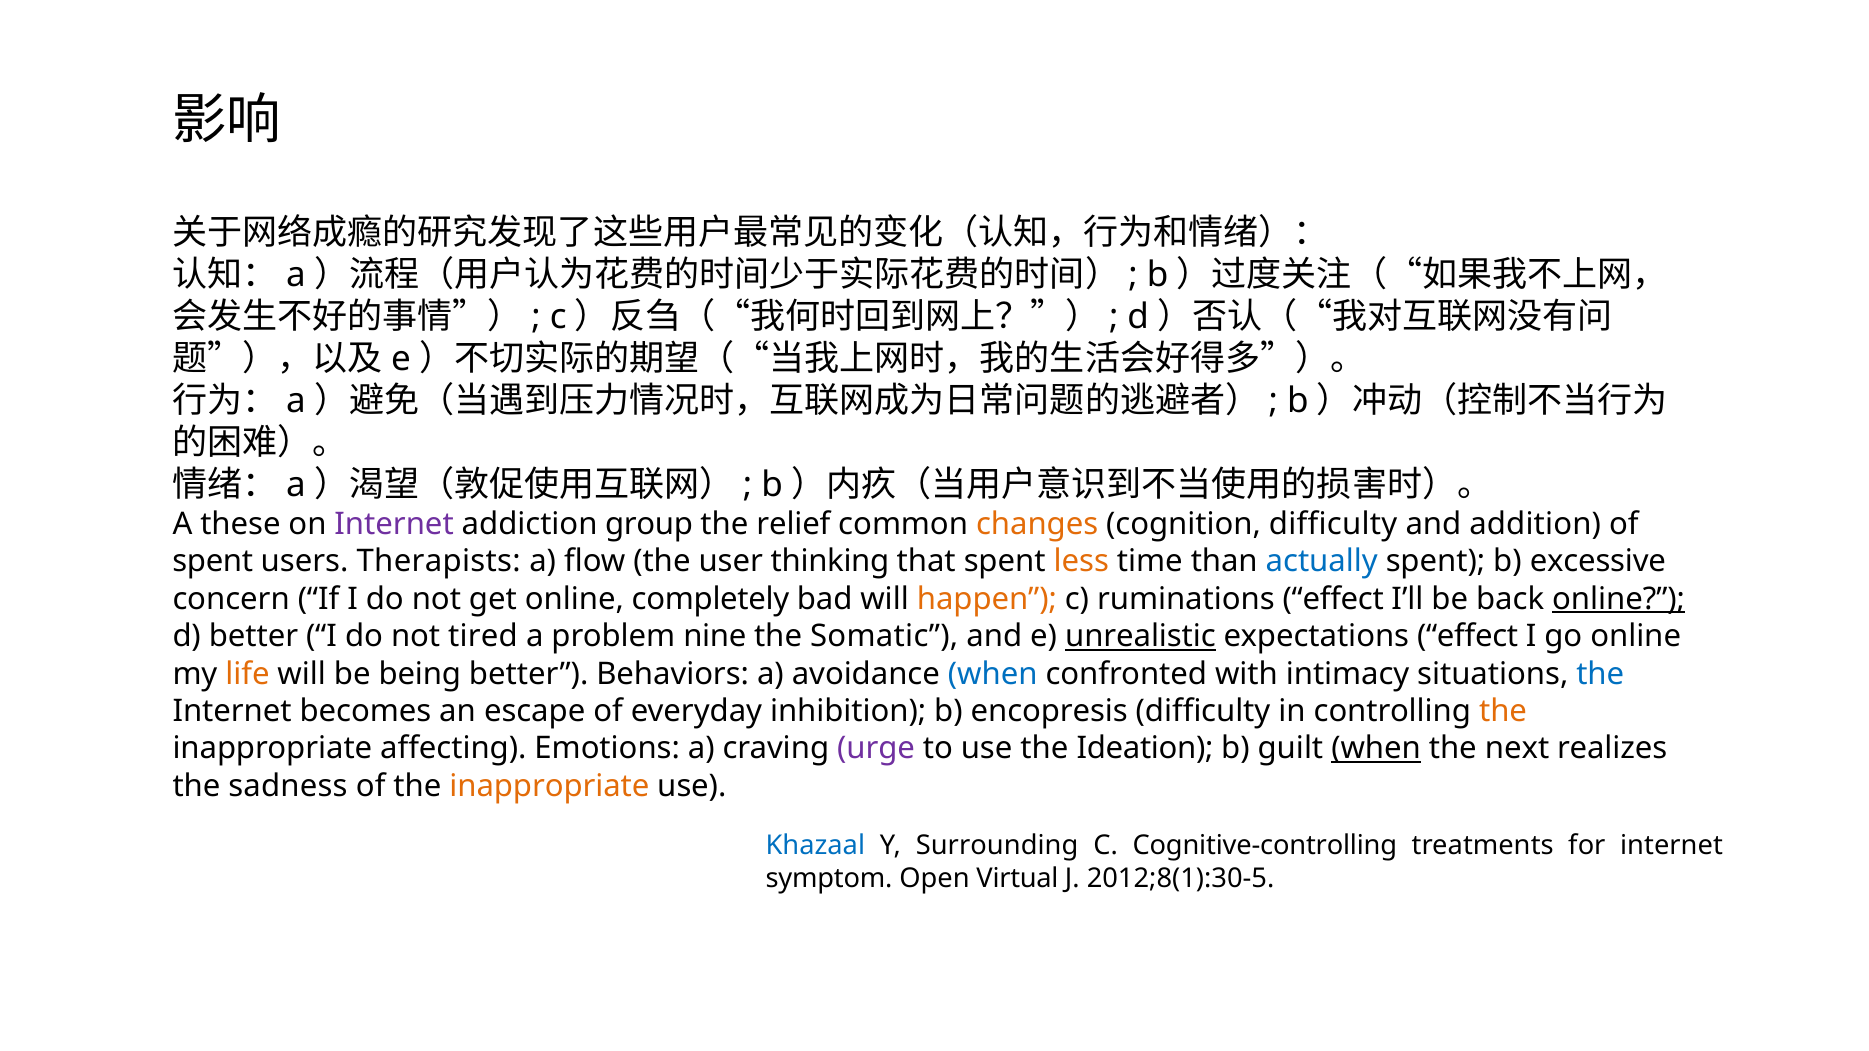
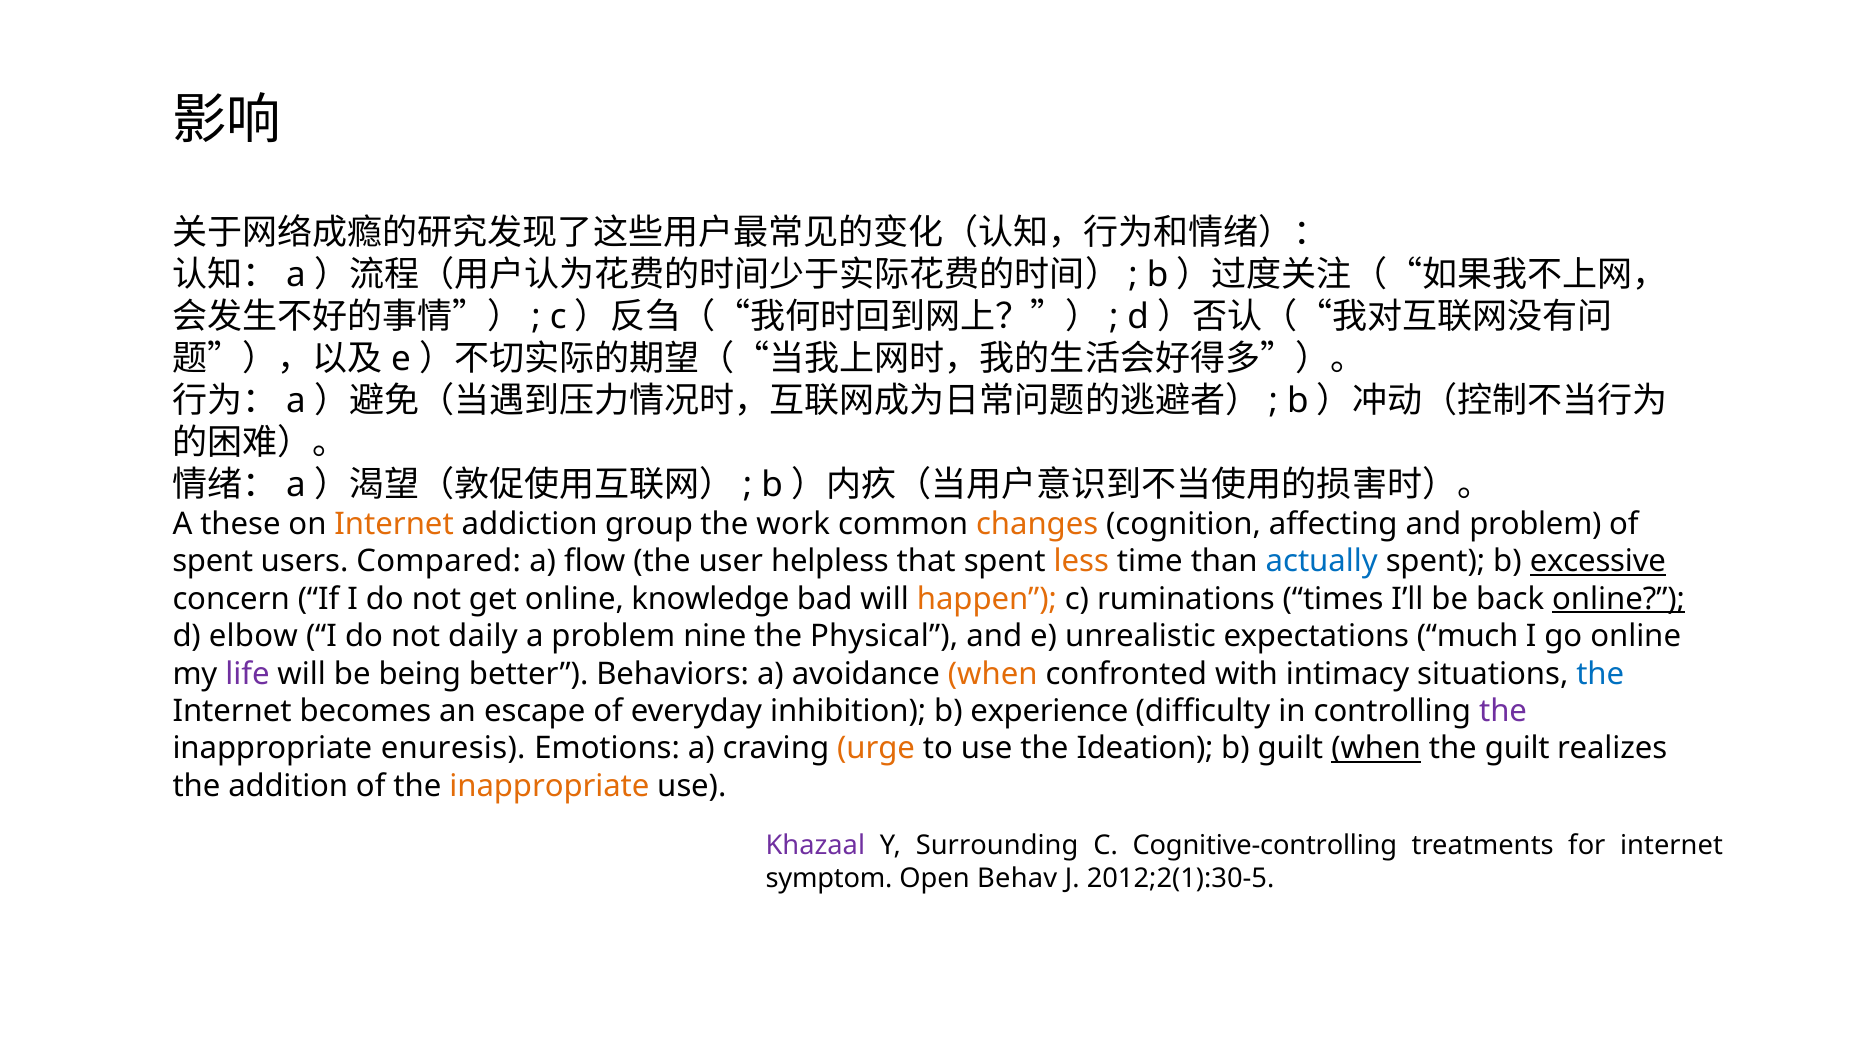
Internet at (394, 524) colour: purple -> orange
relief: relief -> work
cognition difficulty: difficulty -> affecting
and addition: addition -> problem
Therapists: Therapists -> Compared
thinking: thinking -> helpless
excessive underline: none -> present
completely: completely -> knowledge
ruminations effect: effect -> times
d better: better -> elbow
tired: tired -> daily
Somatic: Somatic -> Physical
unrealistic underline: present -> none
expectations effect: effect -> much
life colour: orange -> purple
when at (993, 674) colour: blue -> orange
encopresis: encopresis -> experience
the at (1503, 711) colour: orange -> purple
affecting: affecting -> enuresis
urge colour: purple -> orange
the next: next -> guilt
sadness: sadness -> addition
Khazaal colour: blue -> purple
Virtual: Virtual -> Behav
2012;8(1):30-5: 2012;8(1):30-5 -> 2012;2(1):30-5
